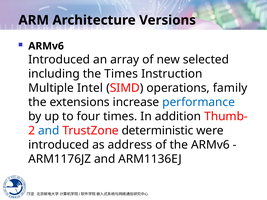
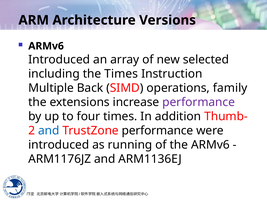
Intel: Intel -> Back
performance at (199, 102) colour: blue -> purple
TrustZone deterministic: deterministic -> performance
address: address -> running
